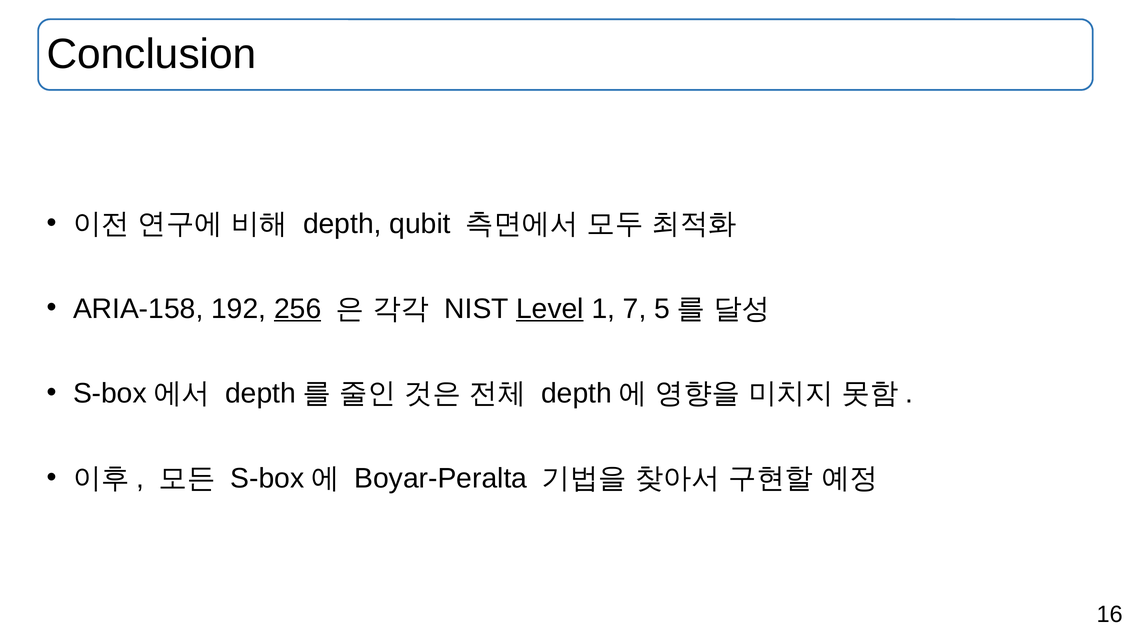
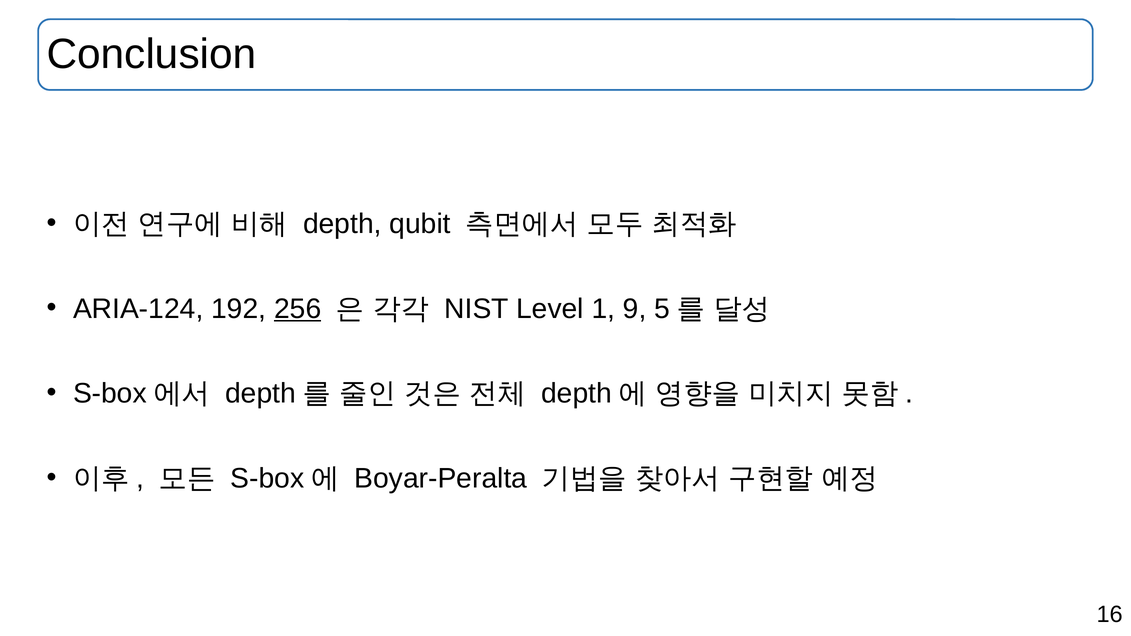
ARIA-158: ARIA-158 -> ARIA-124
Level underline: present -> none
7: 7 -> 9
